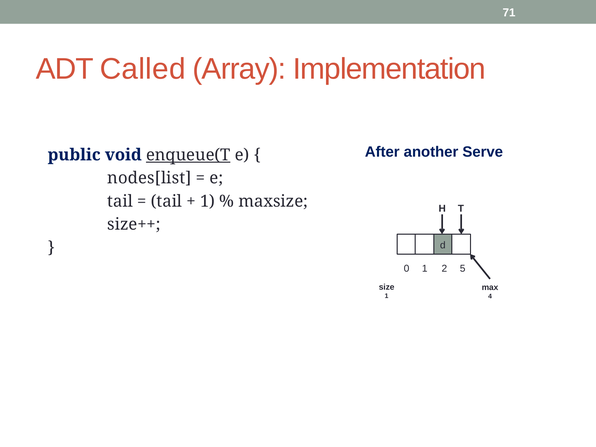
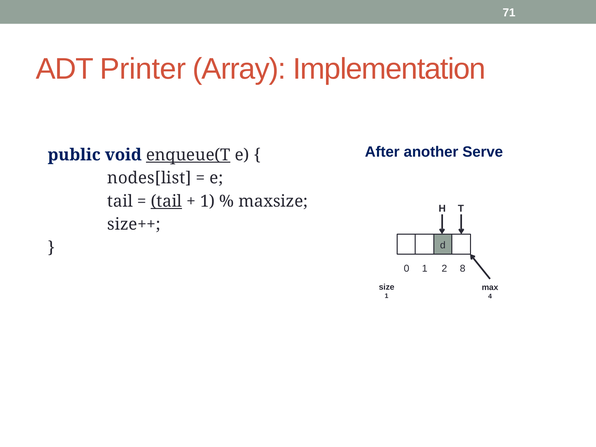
Called: Called -> Printer
tail at (166, 201) underline: none -> present
5: 5 -> 8
